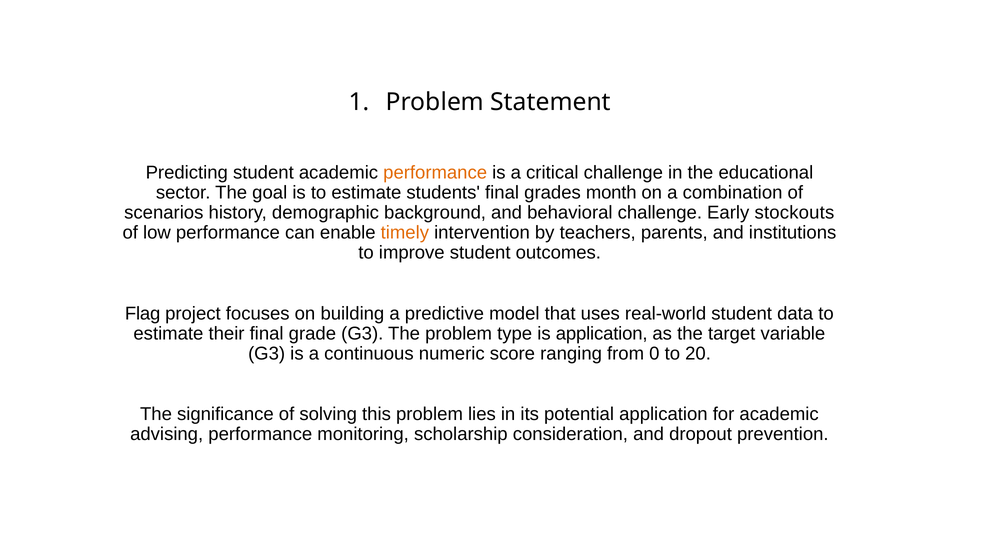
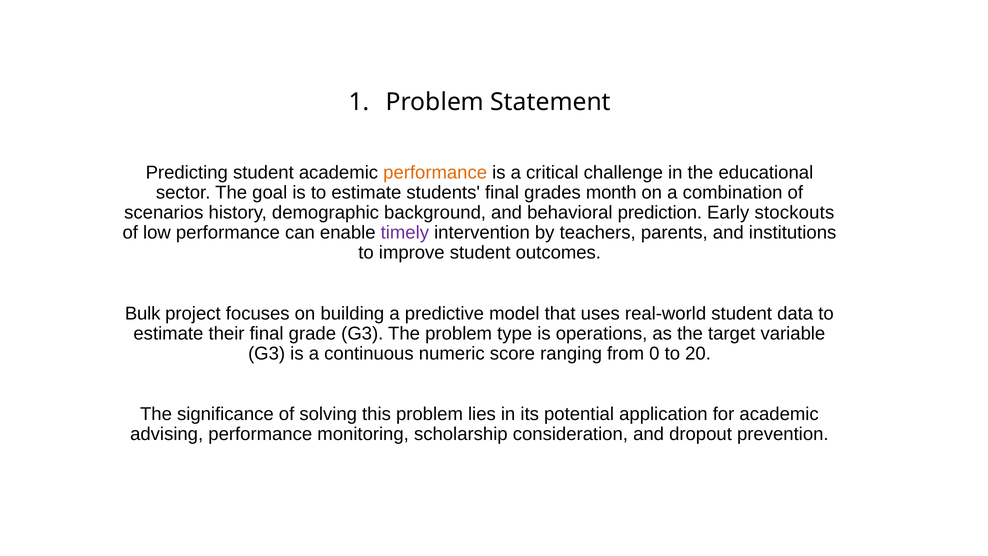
behavioral challenge: challenge -> prediction
timely colour: orange -> purple
Flag: Flag -> Bulk
is application: application -> operations
